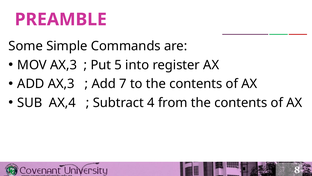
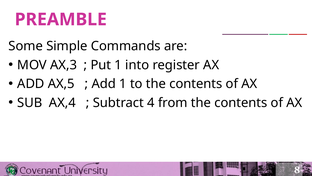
Put 5: 5 -> 1
ADD AX,3: AX,3 -> AX,5
Add 7: 7 -> 1
